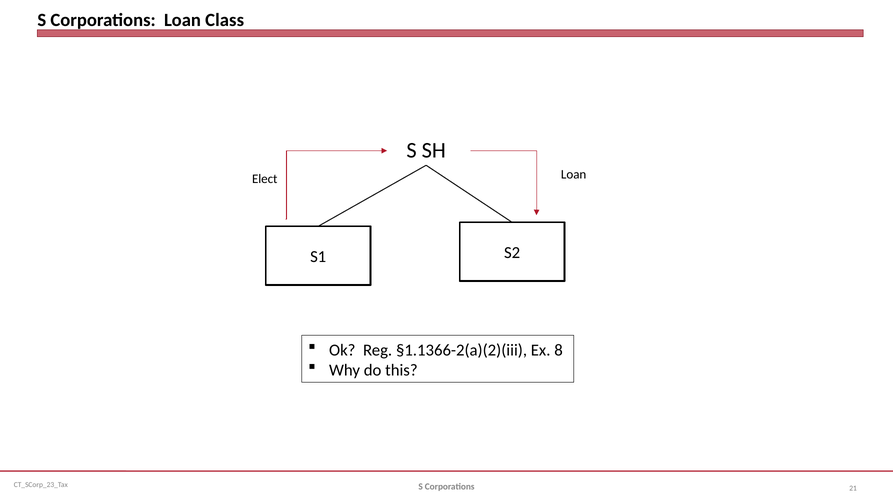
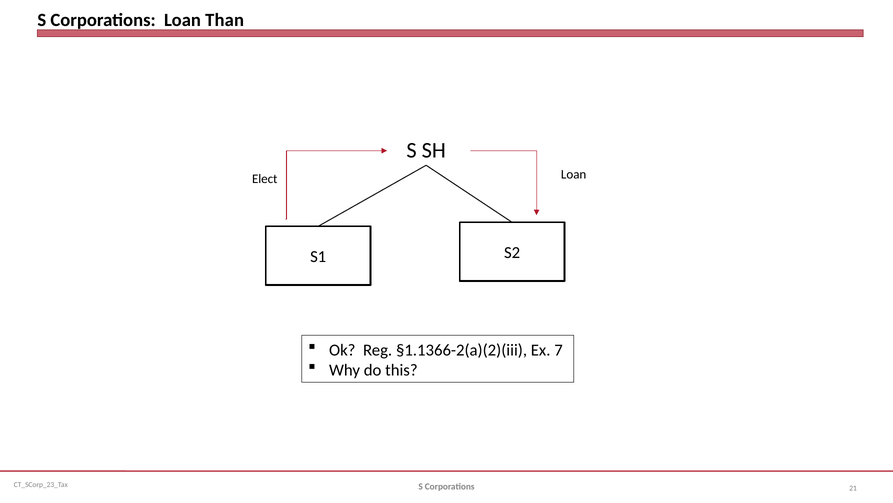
Class: Class -> Than
8: 8 -> 7
